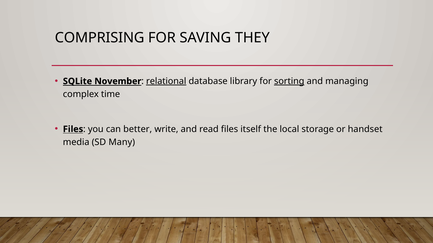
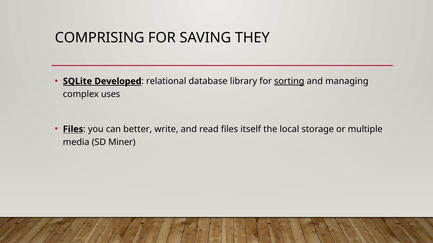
November: November -> Developed
relational underline: present -> none
time: time -> uses
handset: handset -> multiple
Many: Many -> Miner
